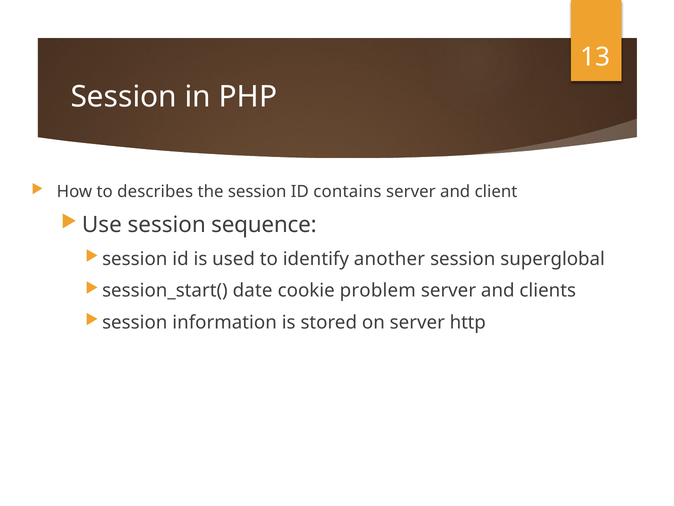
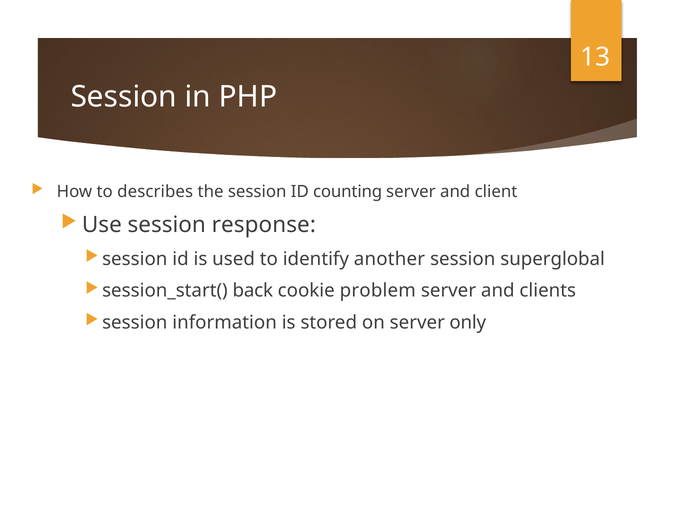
contains: contains -> counting
sequence: sequence -> response
date: date -> back
http: http -> only
